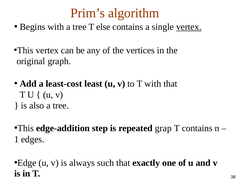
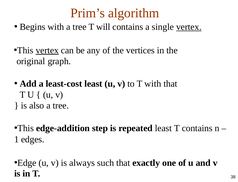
else: else -> will
vertex at (47, 50) underline: none -> present
repeated grap: grap -> least
